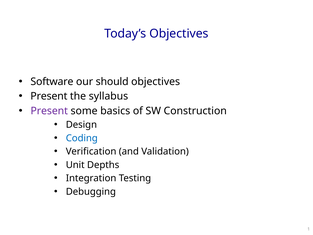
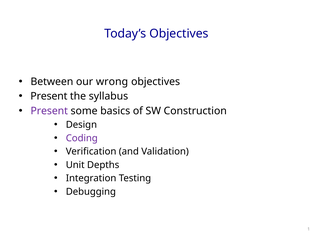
Software: Software -> Between
should: should -> wrong
Coding colour: blue -> purple
